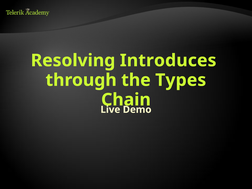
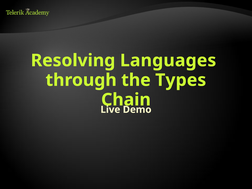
Introduces: Introduces -> Languages
